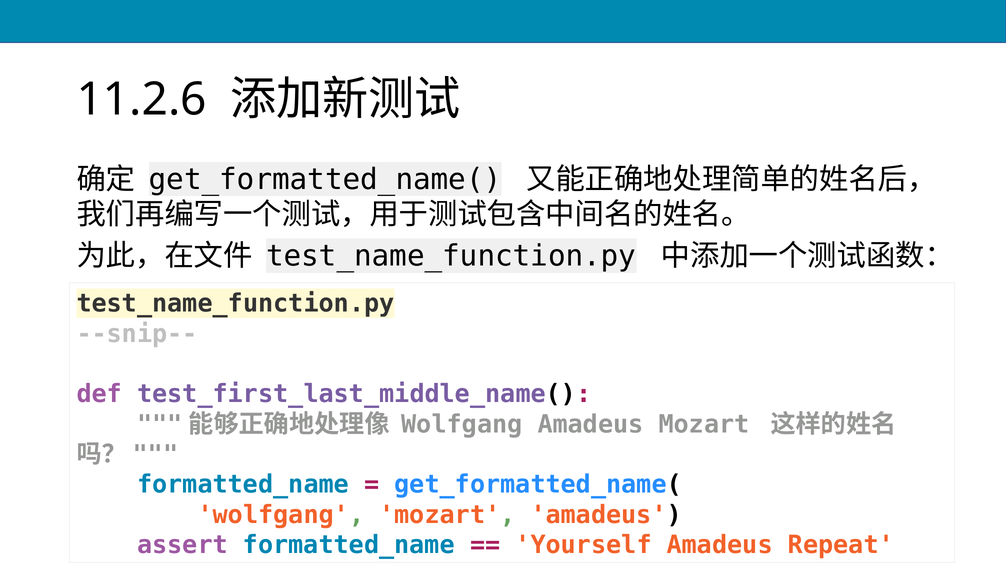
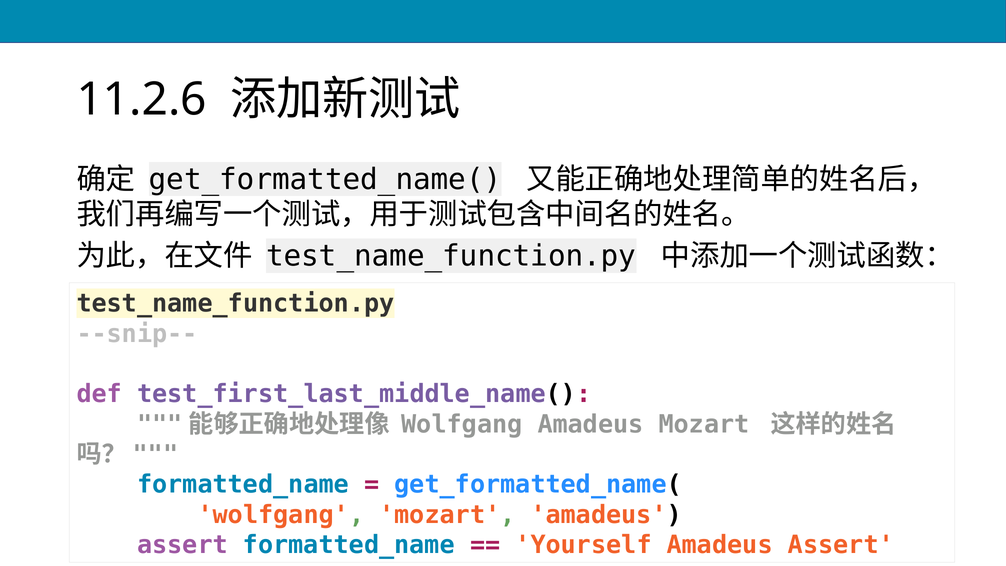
Repeat at (841, 545): Repeat -> Assert
